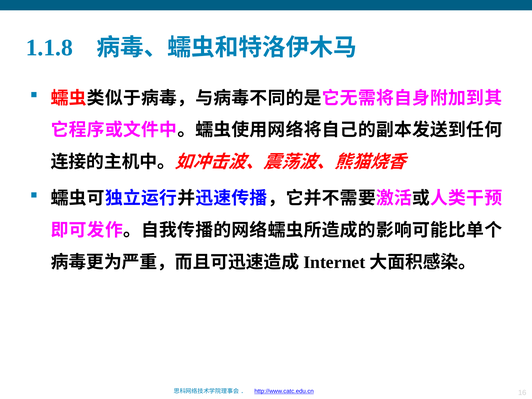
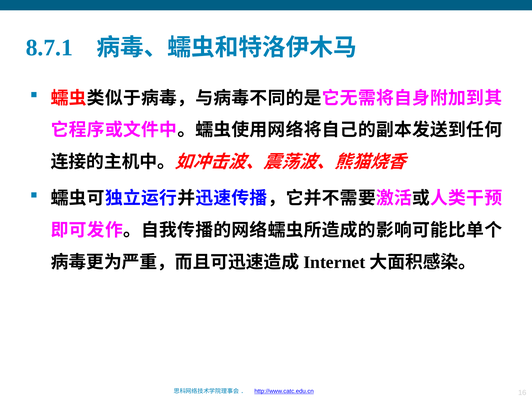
1.1.8: 1.1.8 -> 8.7.1
